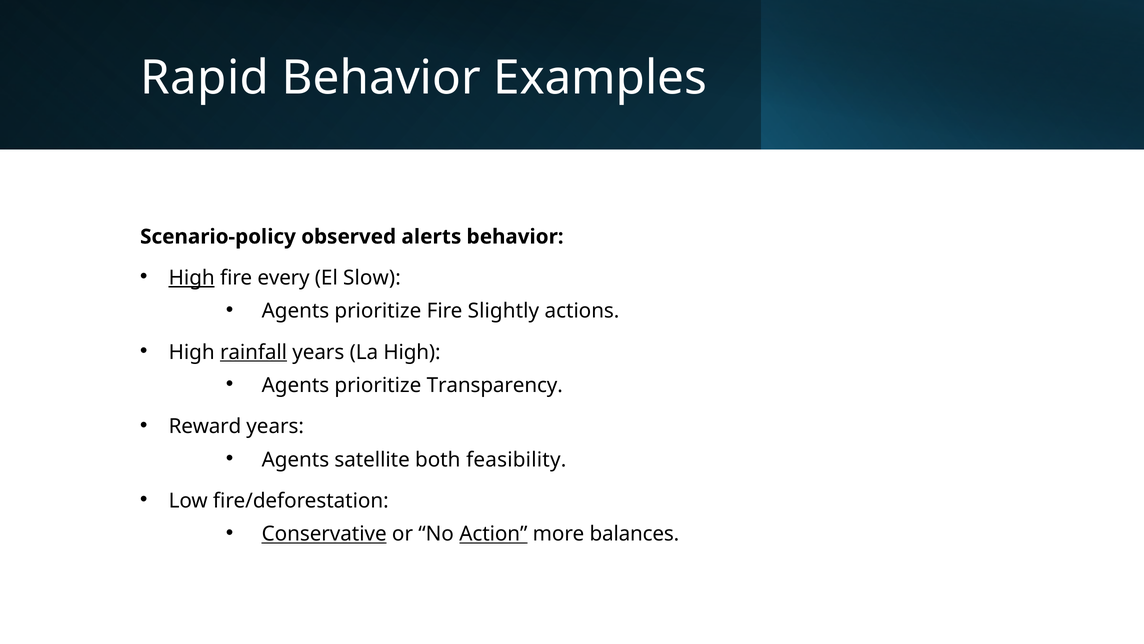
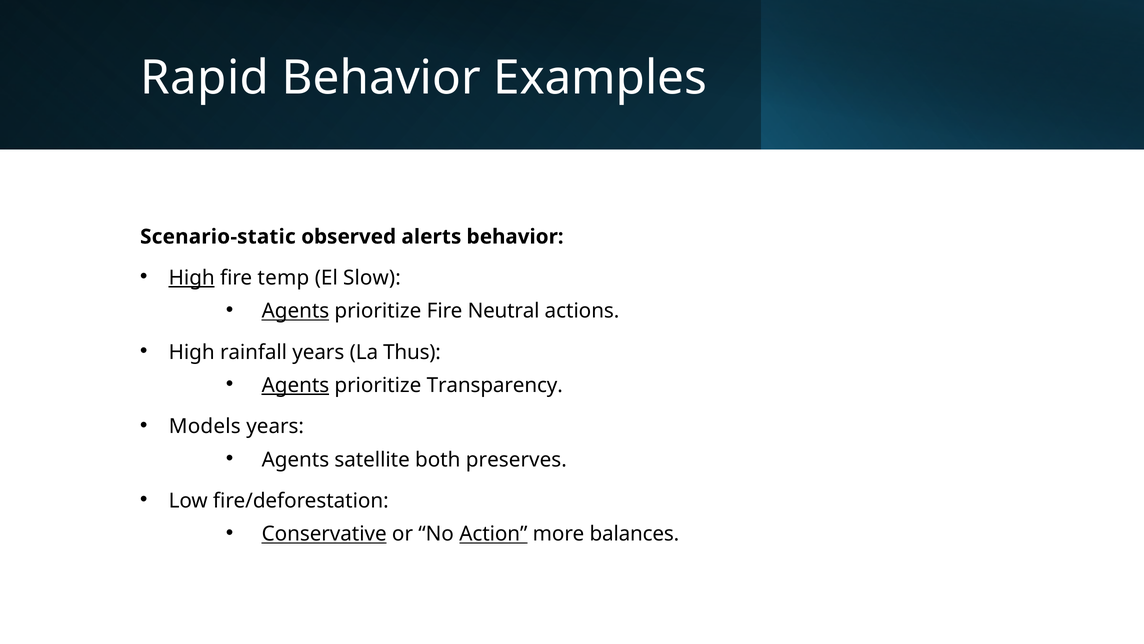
Scenario-policy: Scenario-policy -> Scenario-static
every: every -> temp
Agents at (295, 311) underline: none -> present
Slightly: Slightly -> Neutral
rainfall underline: present -> none
La High: High -> Thus
Agents at (295, 385) underline: none -> present
Reward: Reward -> Models
feasibility: feasibility -> preserves
